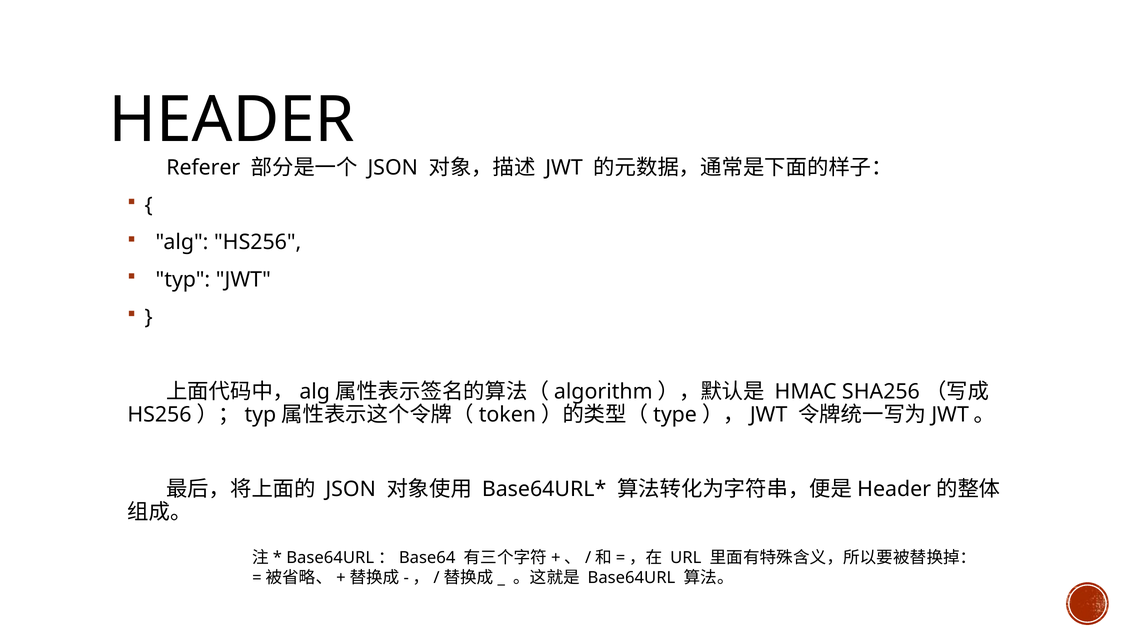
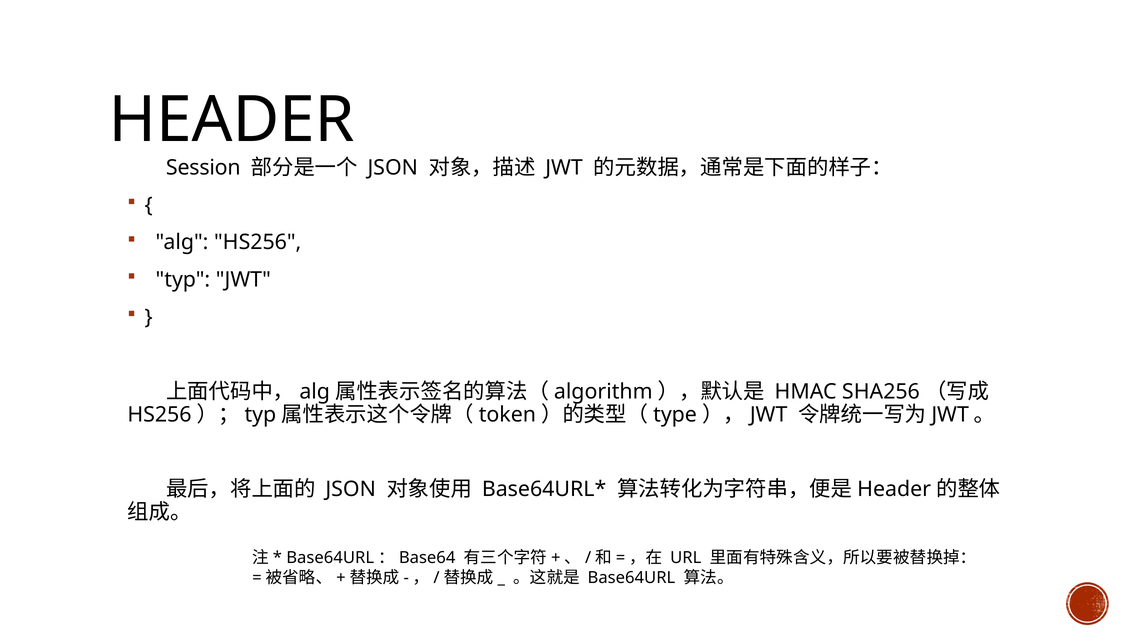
Referer: Referer -> Session
